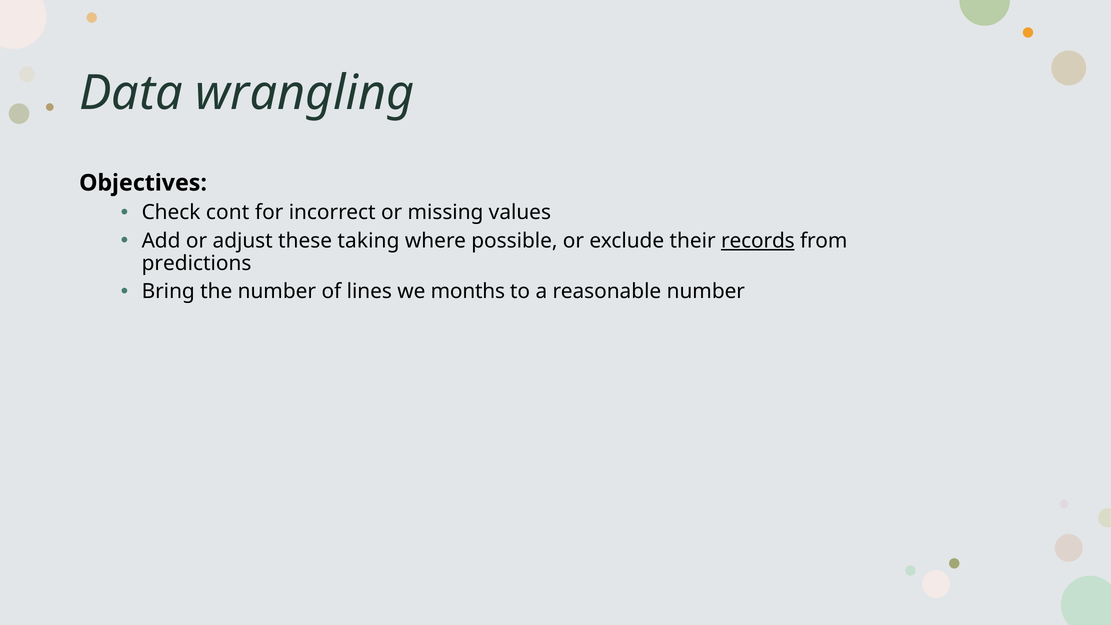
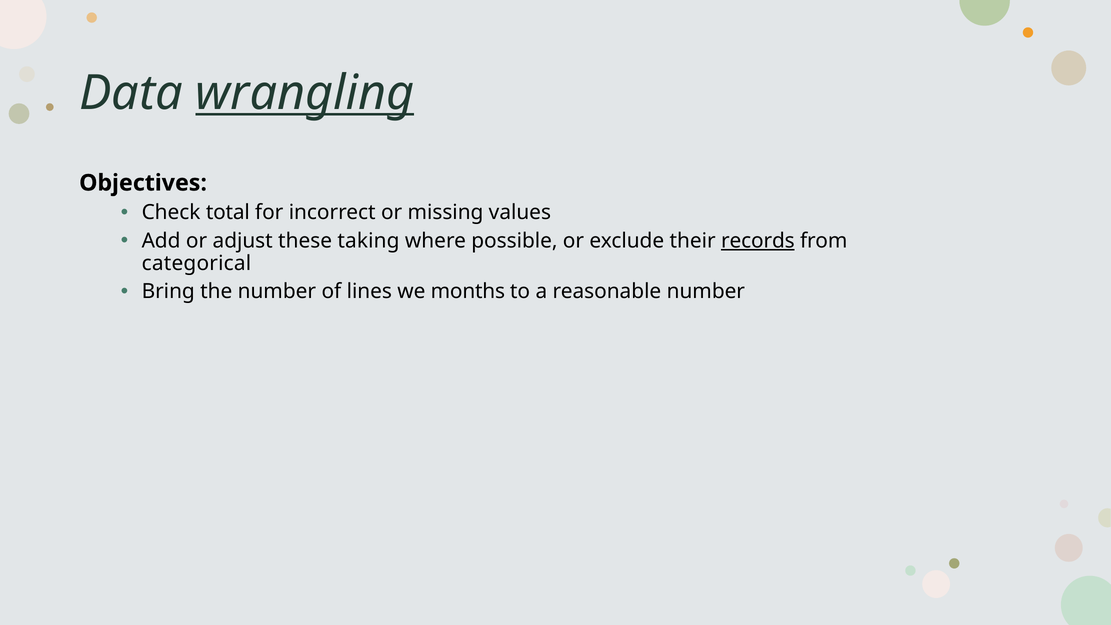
wrangling underline: none -> present
cont: cont -> total
predictions: predictions -> categorical
